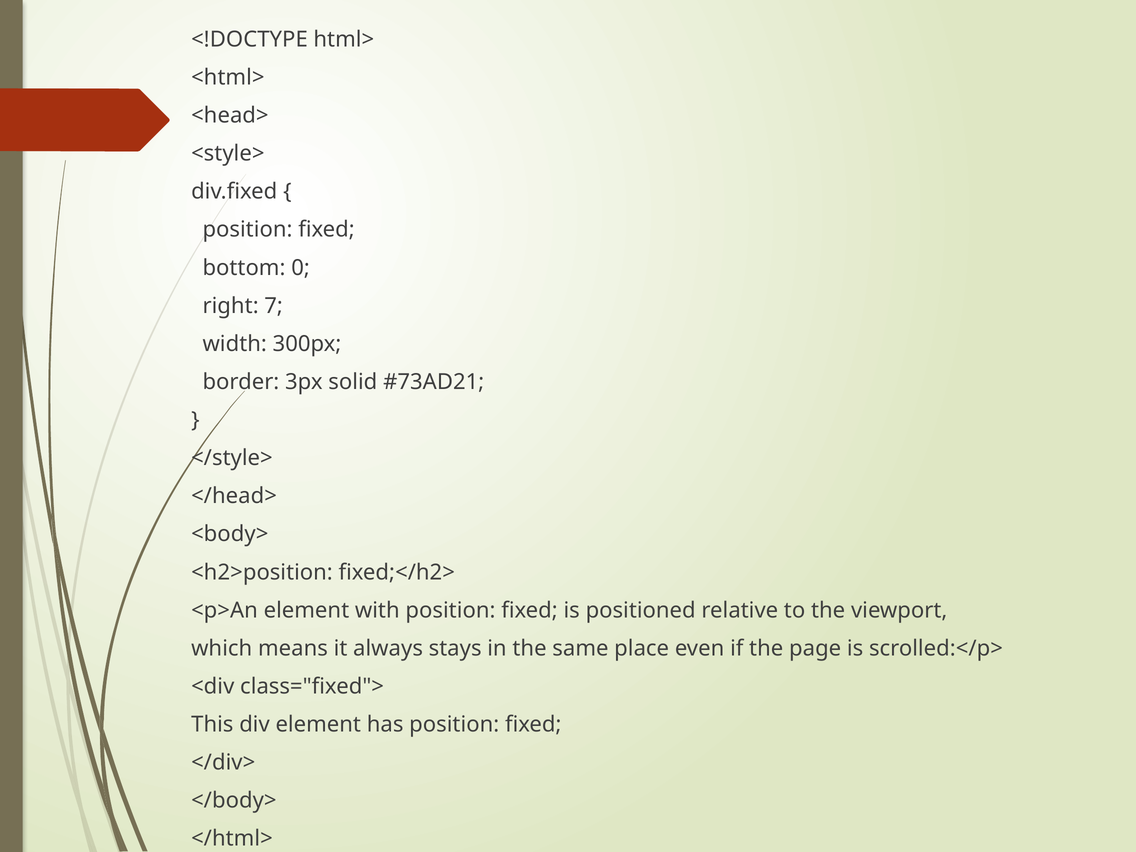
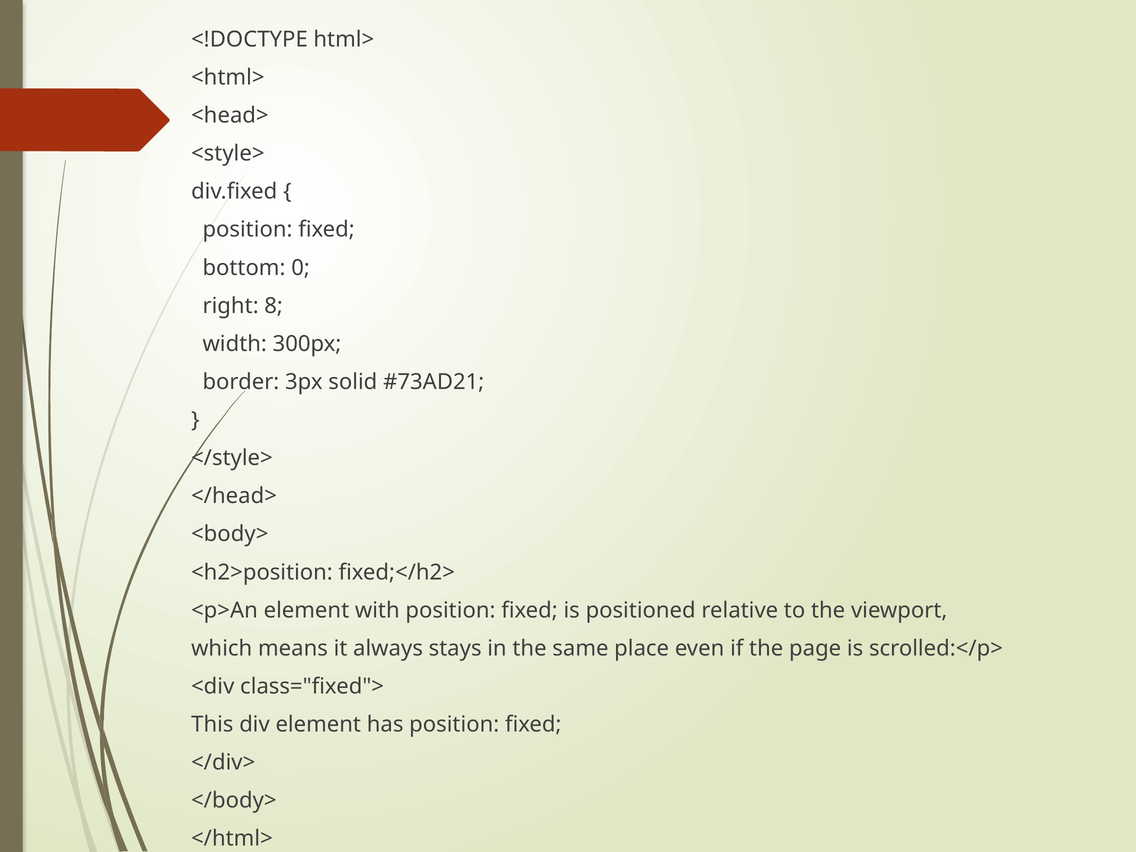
7: 7 -> 8
